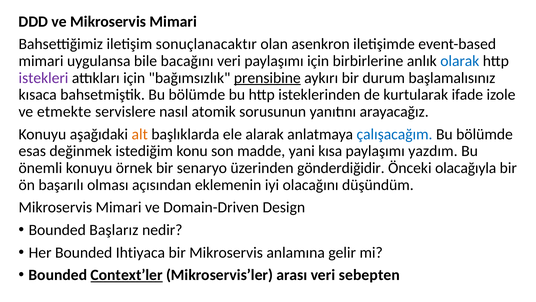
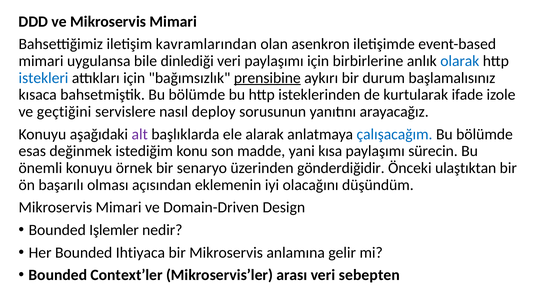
sonuçlanacaktır: sonuçlanacaktır -> kavramlarından
bacağını: bacağını -> dinlediği
istekleri colour: purple -> blue
etmekte: etmekte -> geçtiğini
atomik: atomik -> deploy
alt colour: orange -> purple
yazdım: yazdım -> sürecin
olacağıyla: olacağıyla -> ulaştıktan
Başlarız: Başlarız -> Işlemler
Context’ler underline: present -> none
